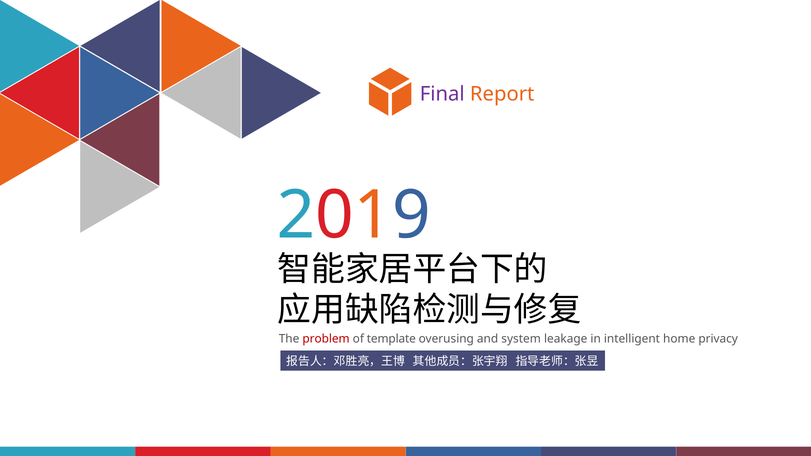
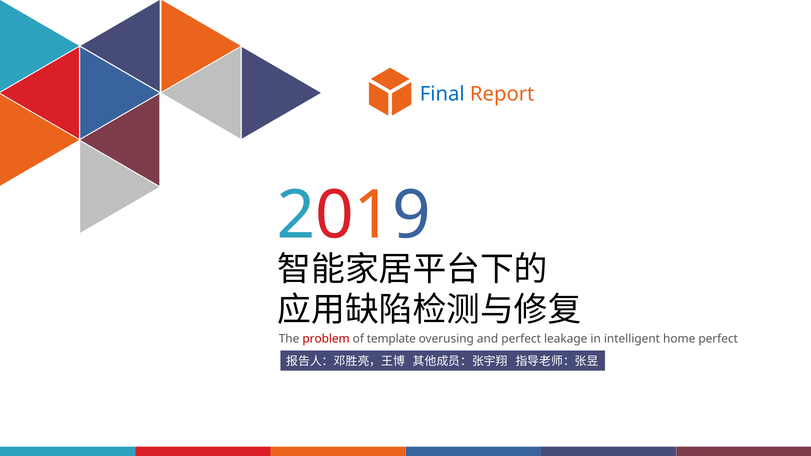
Final colour: purple -> blue
and system: system -> perfect
home privacy: privacy -> perfect
